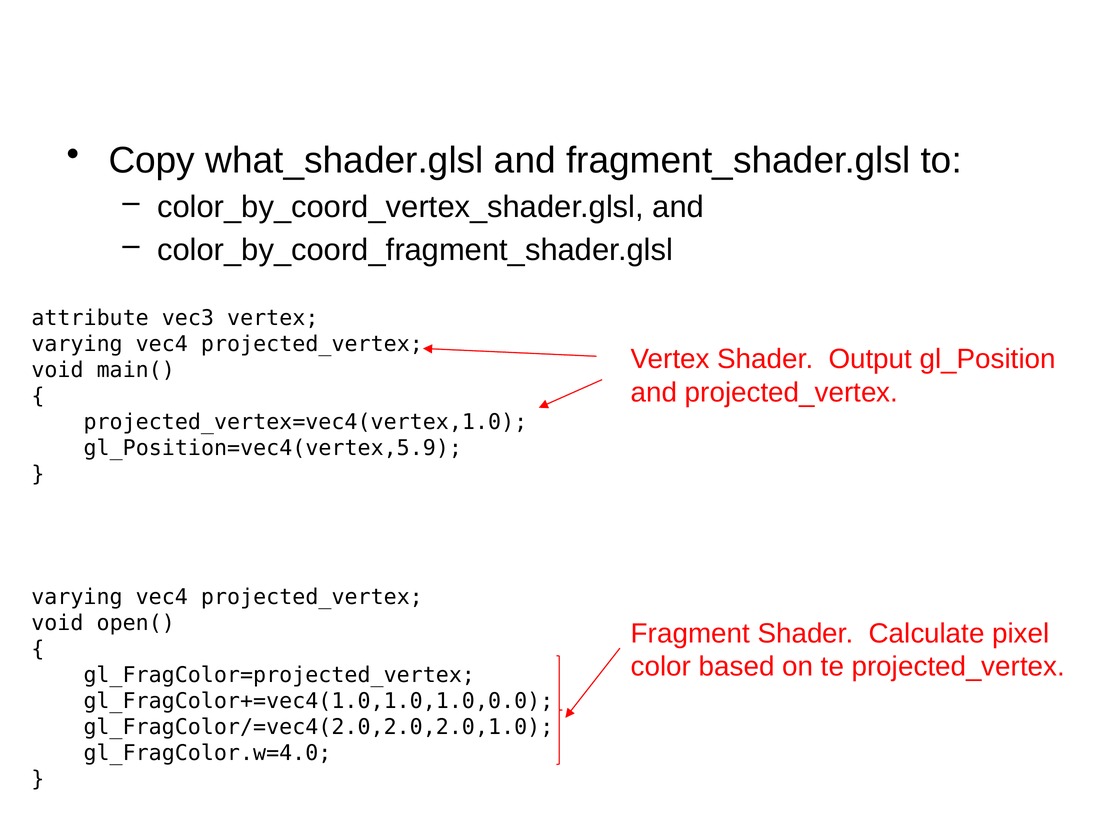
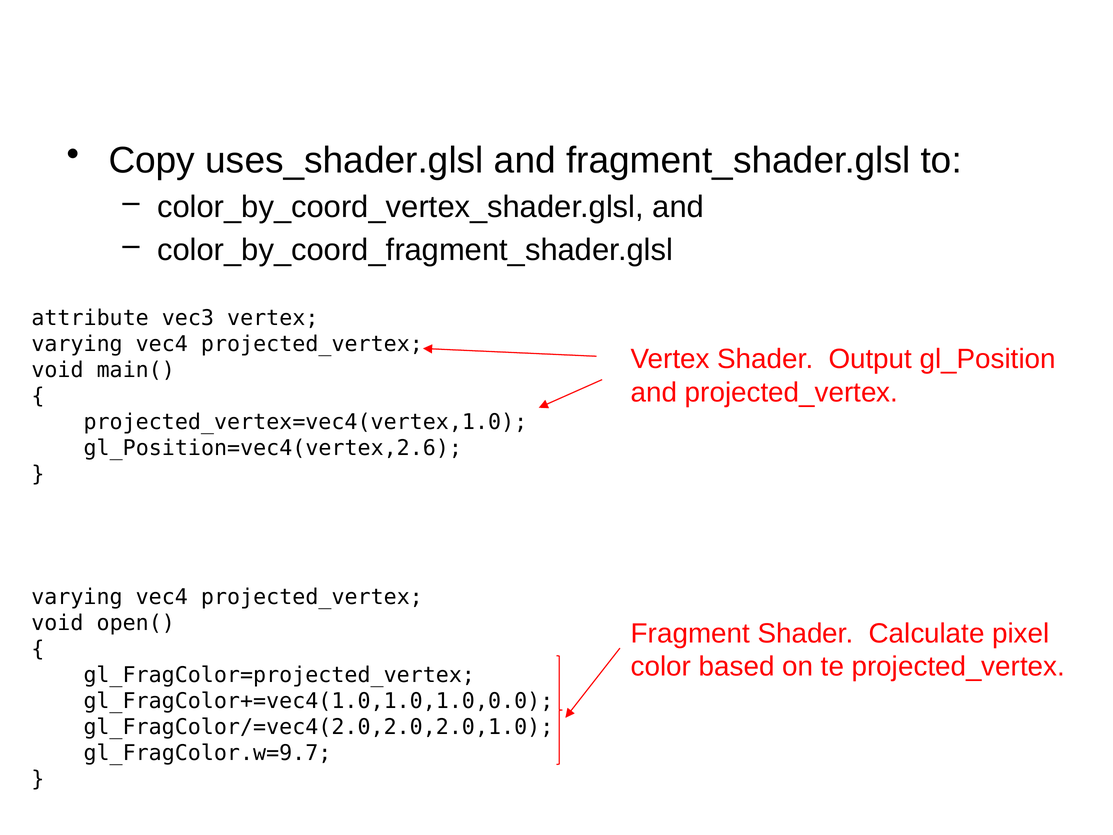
what_shader.glsl: what_shader.glsl -> uses_shader.glsl
gl_Position=vec4(vertex,5.9: gl_Position=vec4(vertex,5.9 -> gl_Position=vec4(vertex,2.6
gl_FragColor.w=4.0: gl_FragColor.w=4.0 -> gl_FragColor.w=9.7
